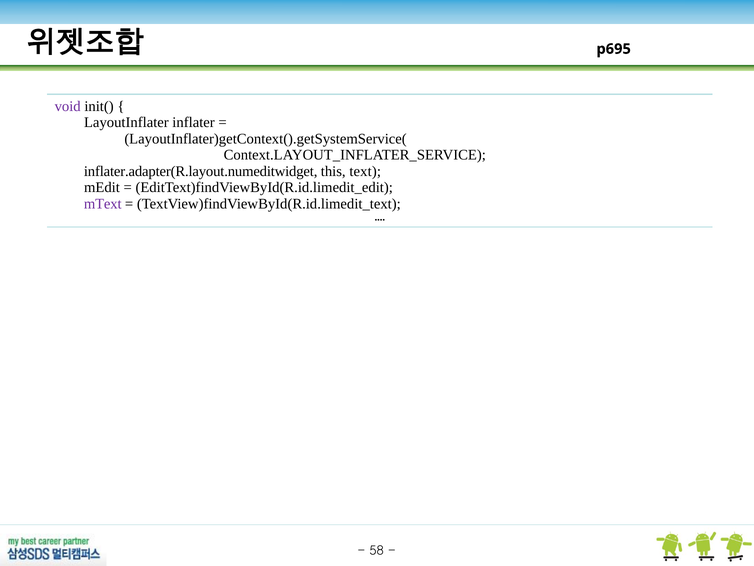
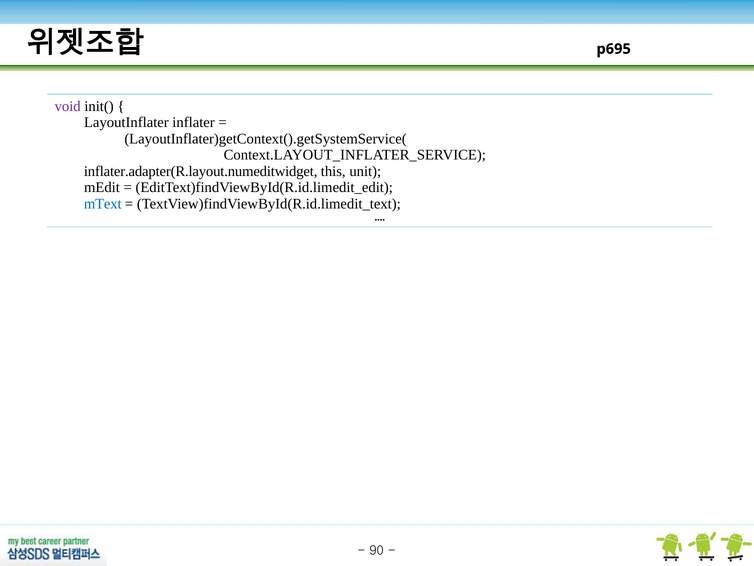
text: text -> unit
mText colour: purple -> blue
58: 58 -> 90
